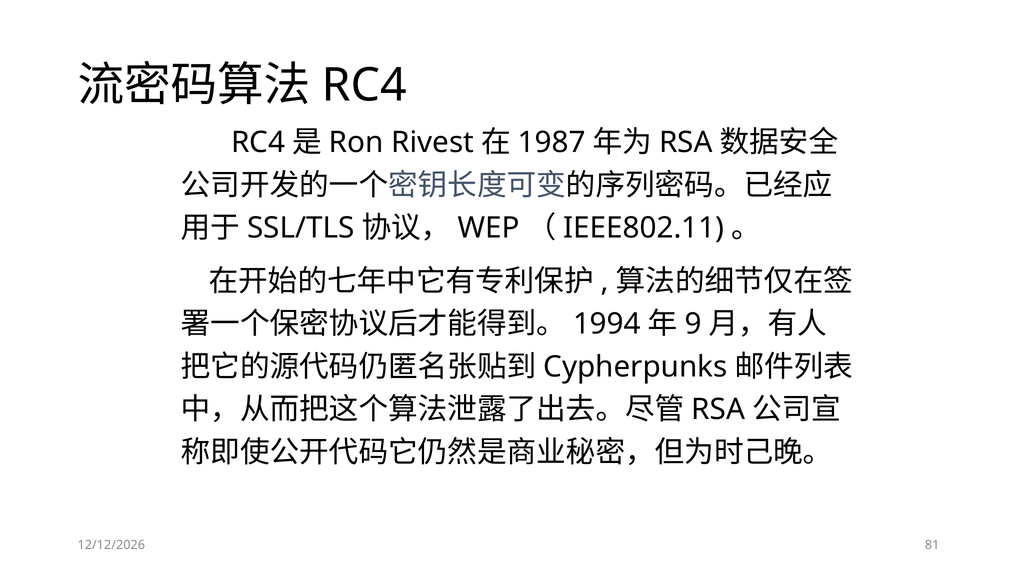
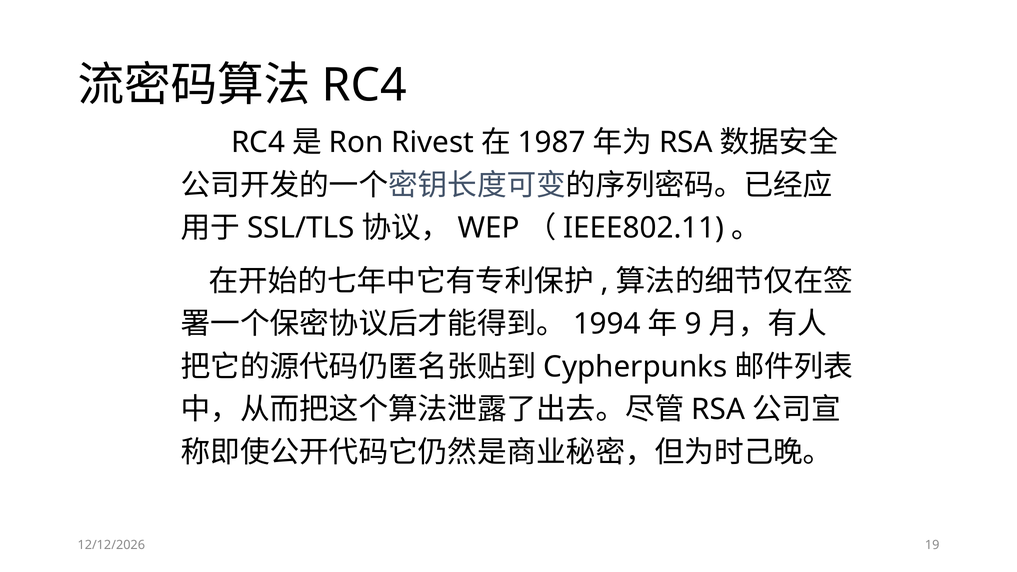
81: 81 -> 19
